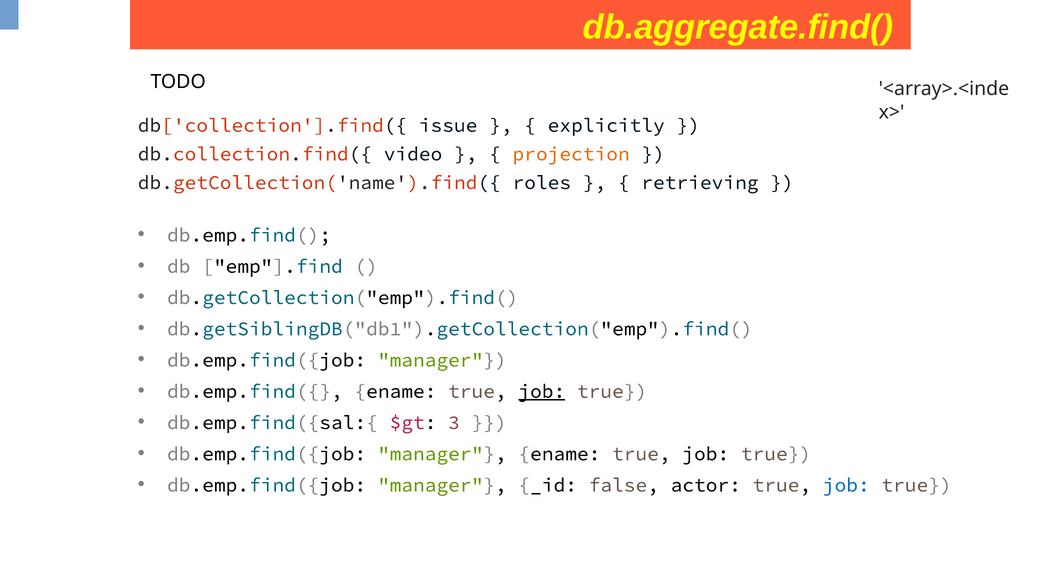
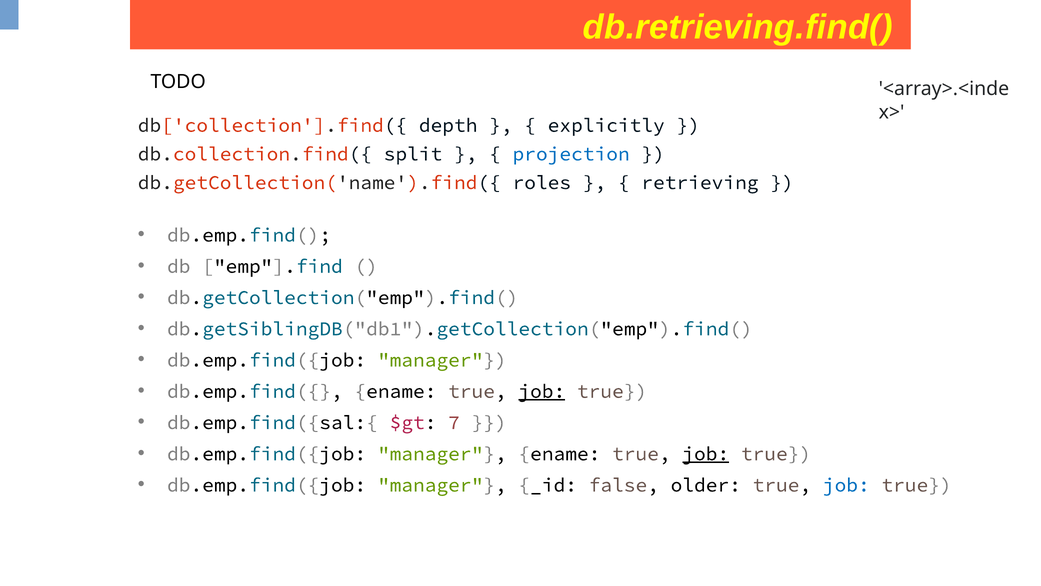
db.aggregate.find(: db.aggregate.find( -> db.retrieving.find(
issue: issue -> depth
video: video -> split
projection colour: orange -> blue
3: 3 -> 7
job at (706, 453) underline: none -> present
actor: actor -> older
